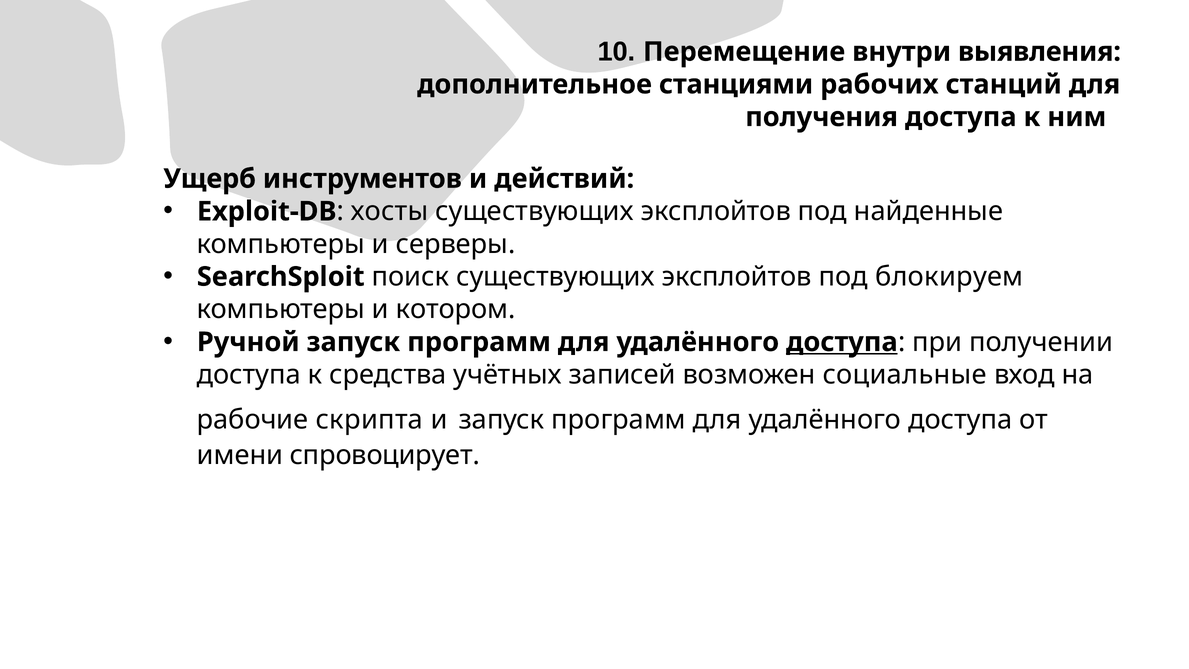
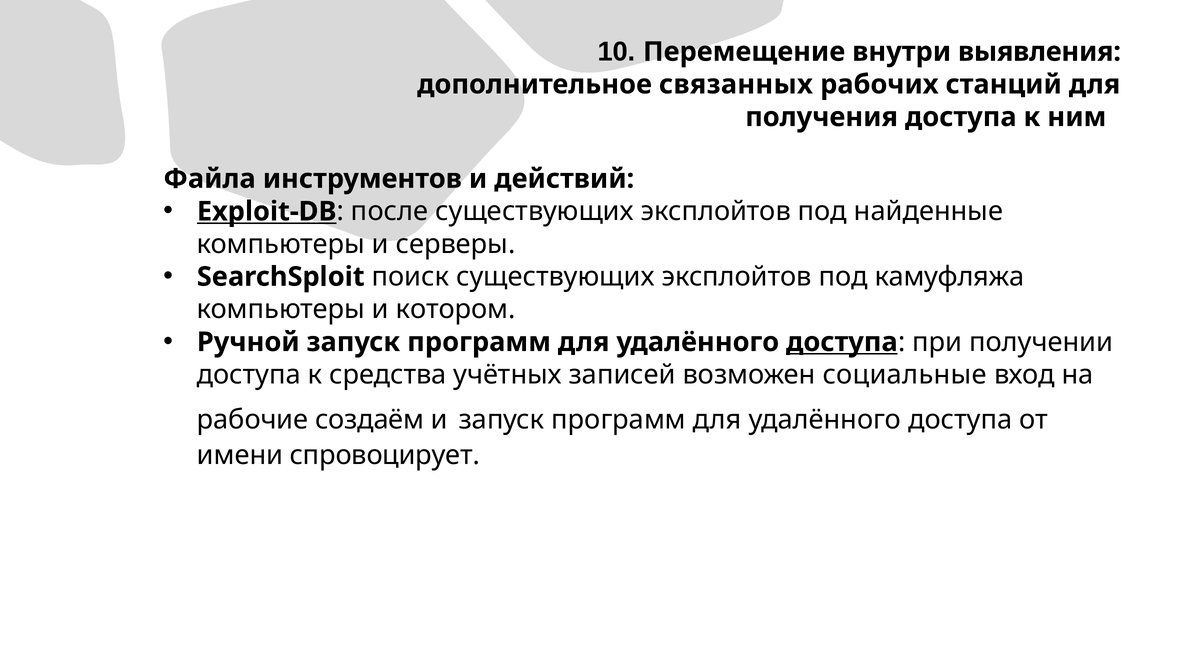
станциями: станциями -> связанных
Ущерб: Ущерб -> Файла
Exploit-DB underline: none -> present
хосты: хосты -> после
блокируем: блокируем -> камуфляжа
скрипта: скрипта -> создаём
